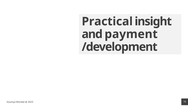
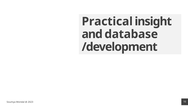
payment: payment -> database
